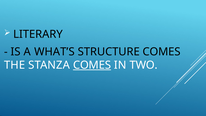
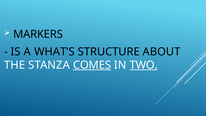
LITERARY: LITERARY -> MARKERS
STRUCTURE COMES: COMES -> ABOUT
TWO underline: none -> present
